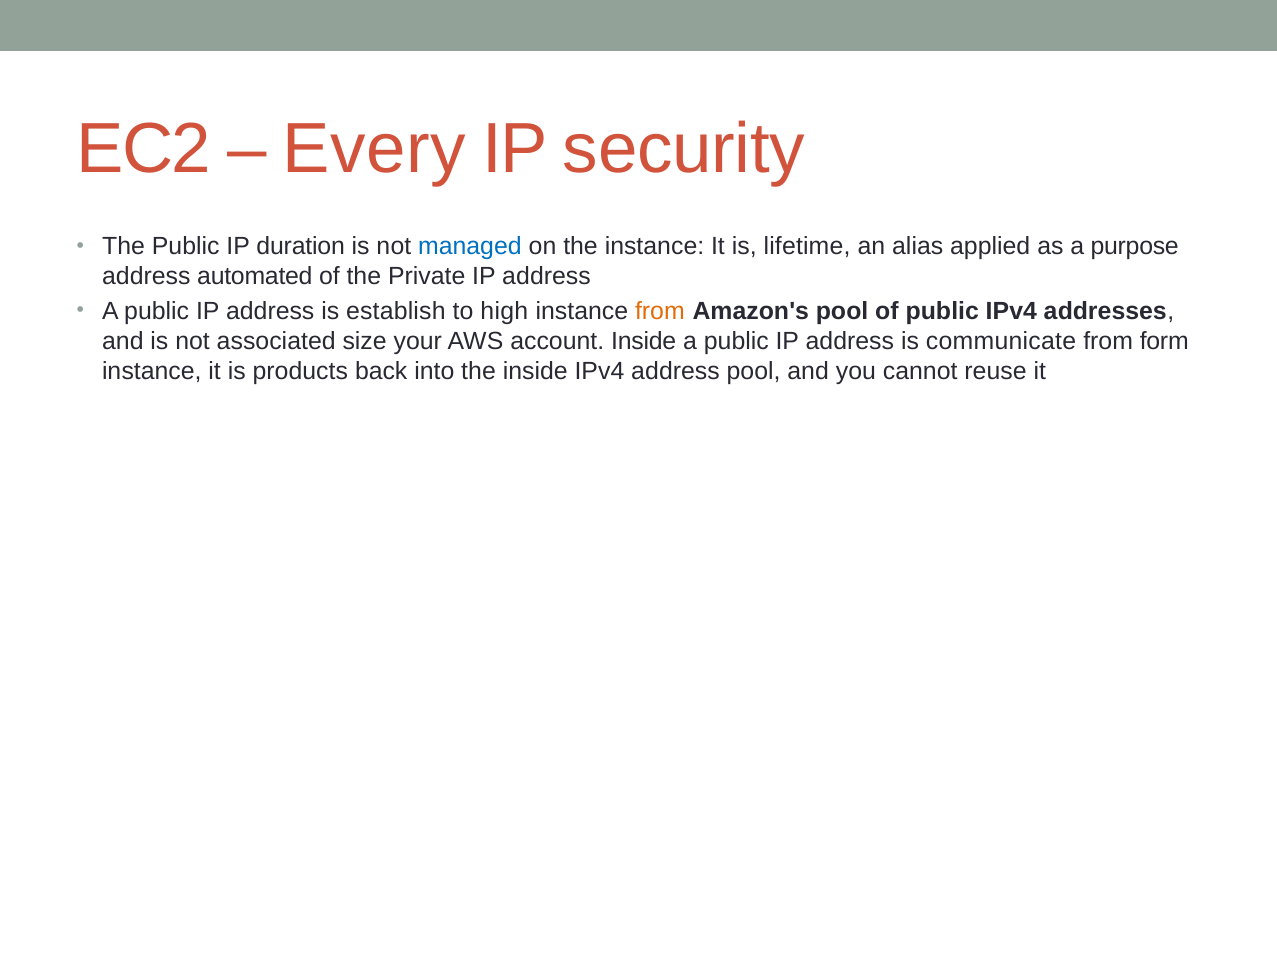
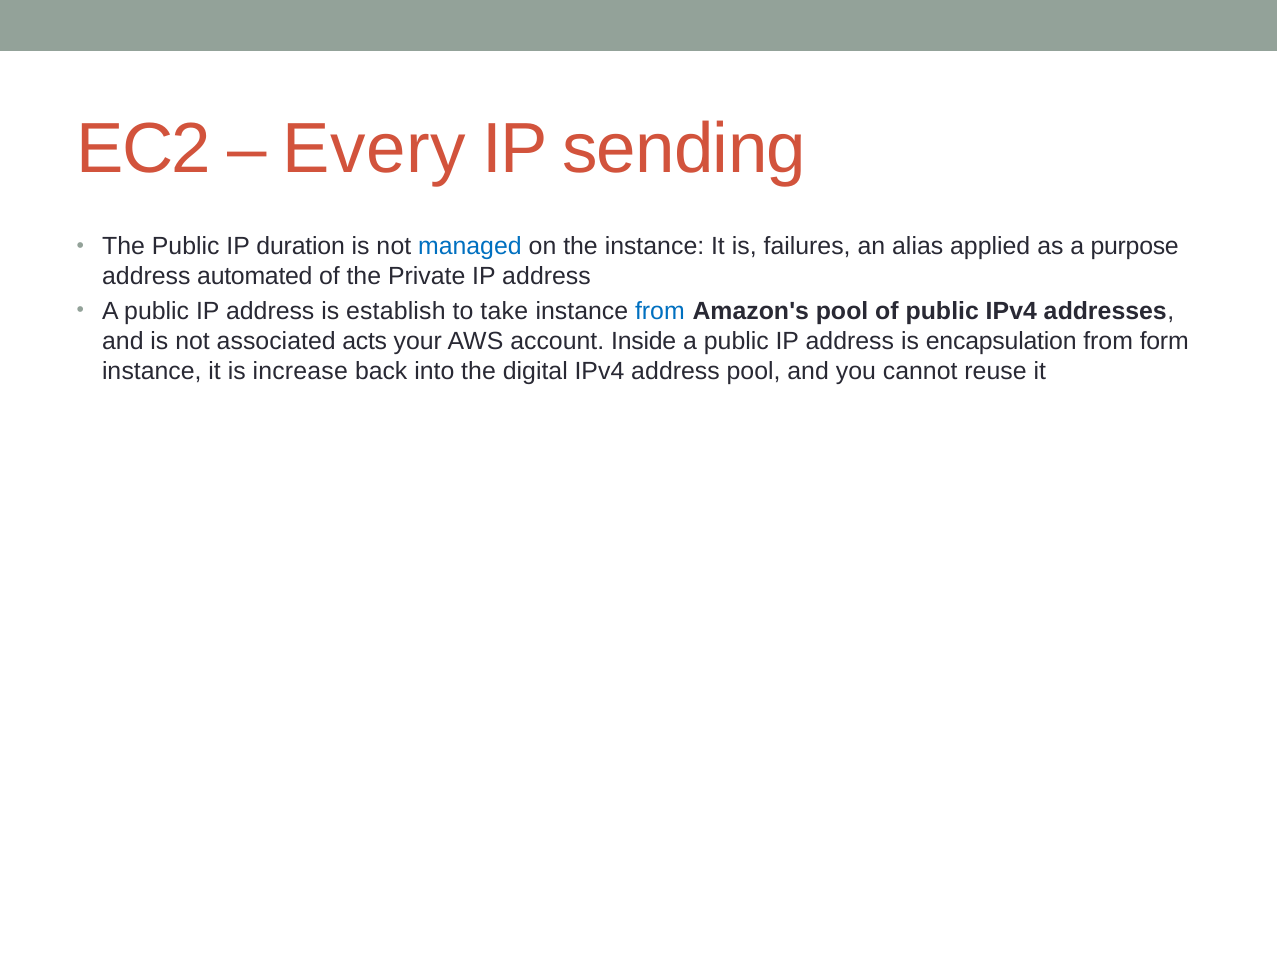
security: security -> sending
lifetime: lifetime -> failures
high: high -> take
from at (660, 311) colour: orange -> blue
size: size -> acts
communicate: communicate -> encapsulation
products: products -> increase
the inside: inside -> digital
